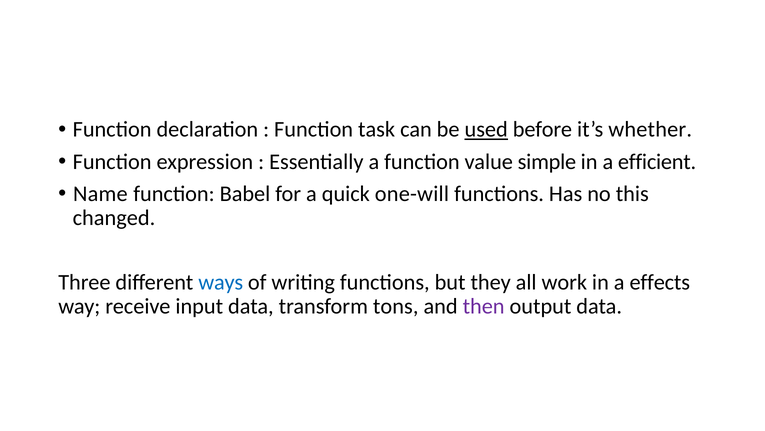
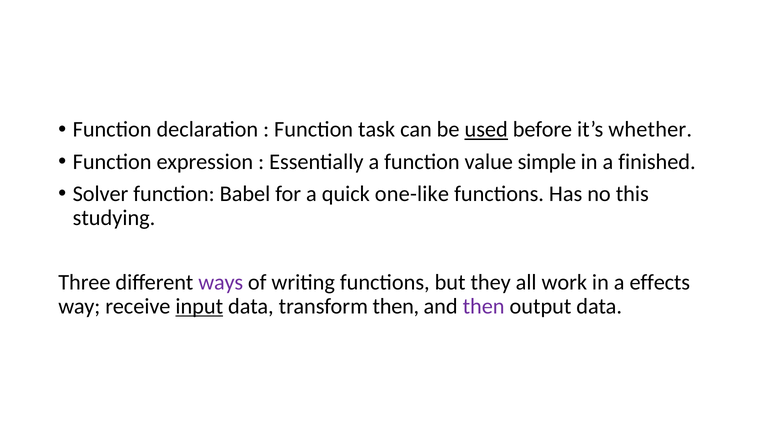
efficient: efficient -> finished
Name: Name -> Solver
one-will: one-will -> one-like
changed: changed -> studying
ways colour: blue -> purple
input underline: none -> present
transform tons: tons -> then
